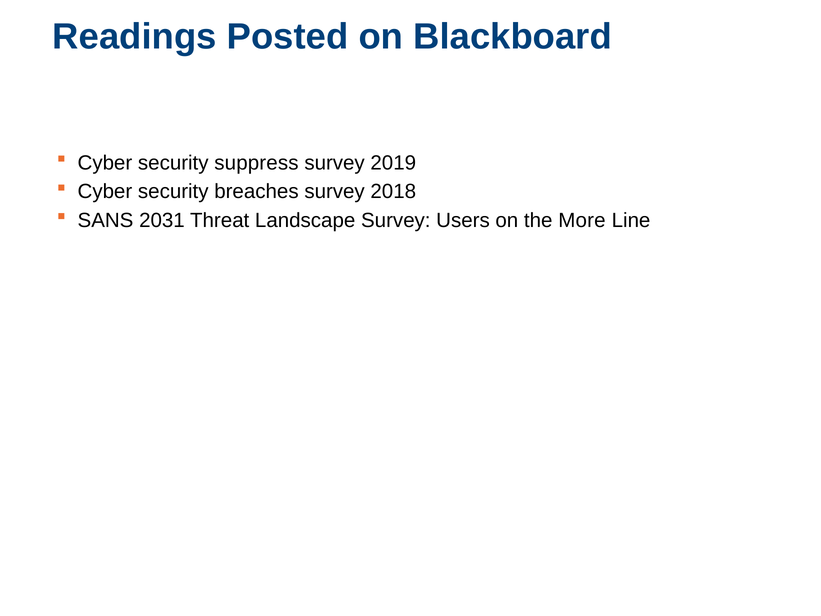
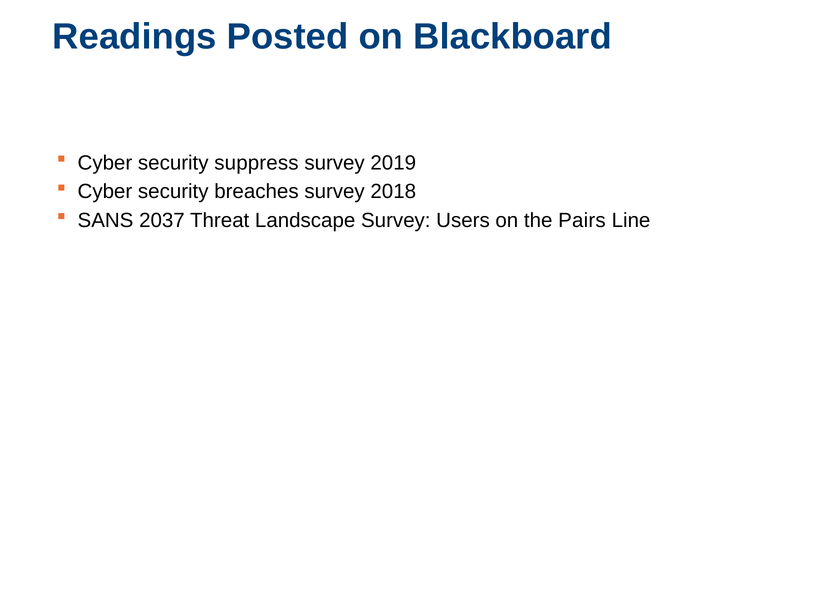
2031: 2031 -> 2037
More: More -> Pairs
